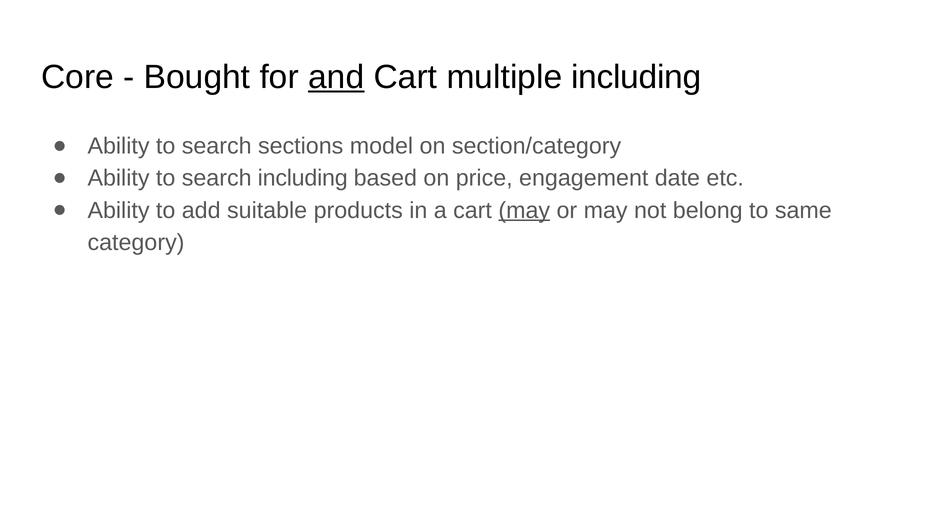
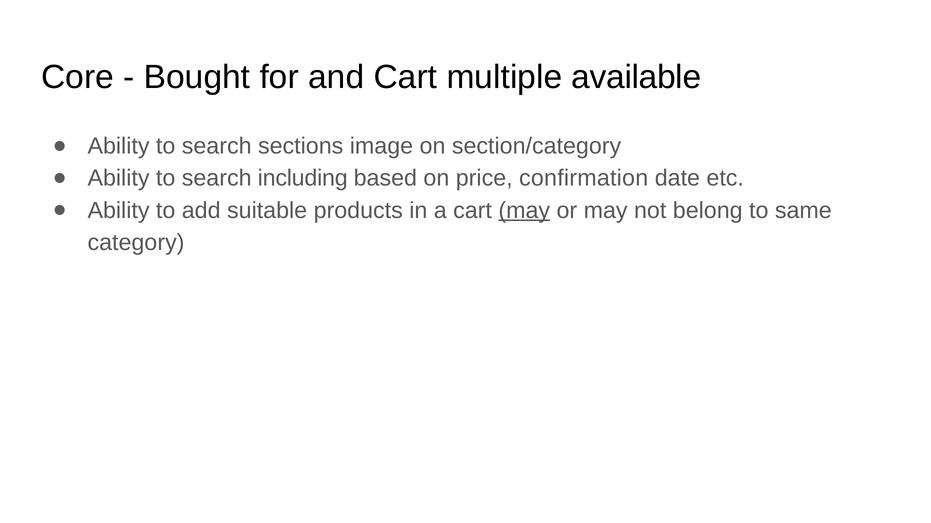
and underline: present -> none
multiple including: including -> available
model: model -> image
engagement: engagement -> confirmation
